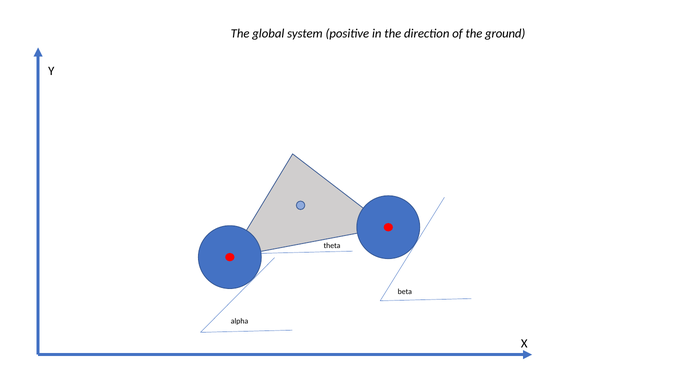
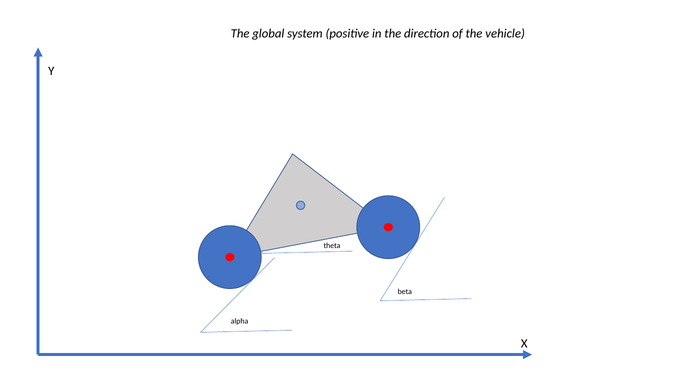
ground: ground -> vehicle
